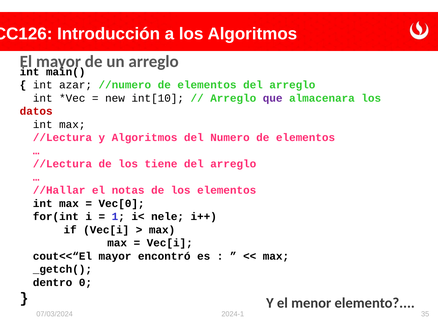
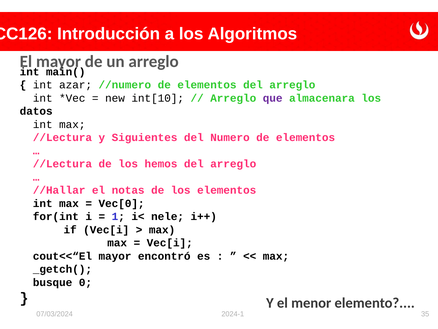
datos colour: red -> black
y Algoritmos: Algoritmos -> Siguientes
tiene: tiene -> hemos
dentro: dentro -> busque
